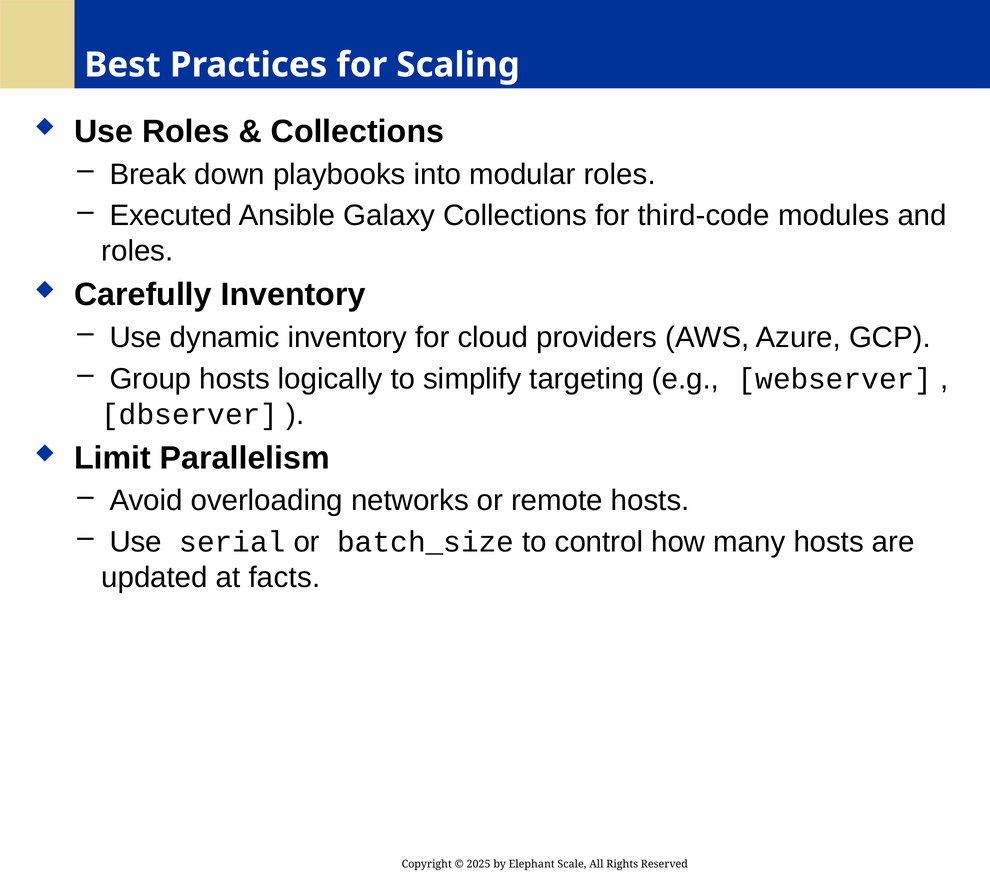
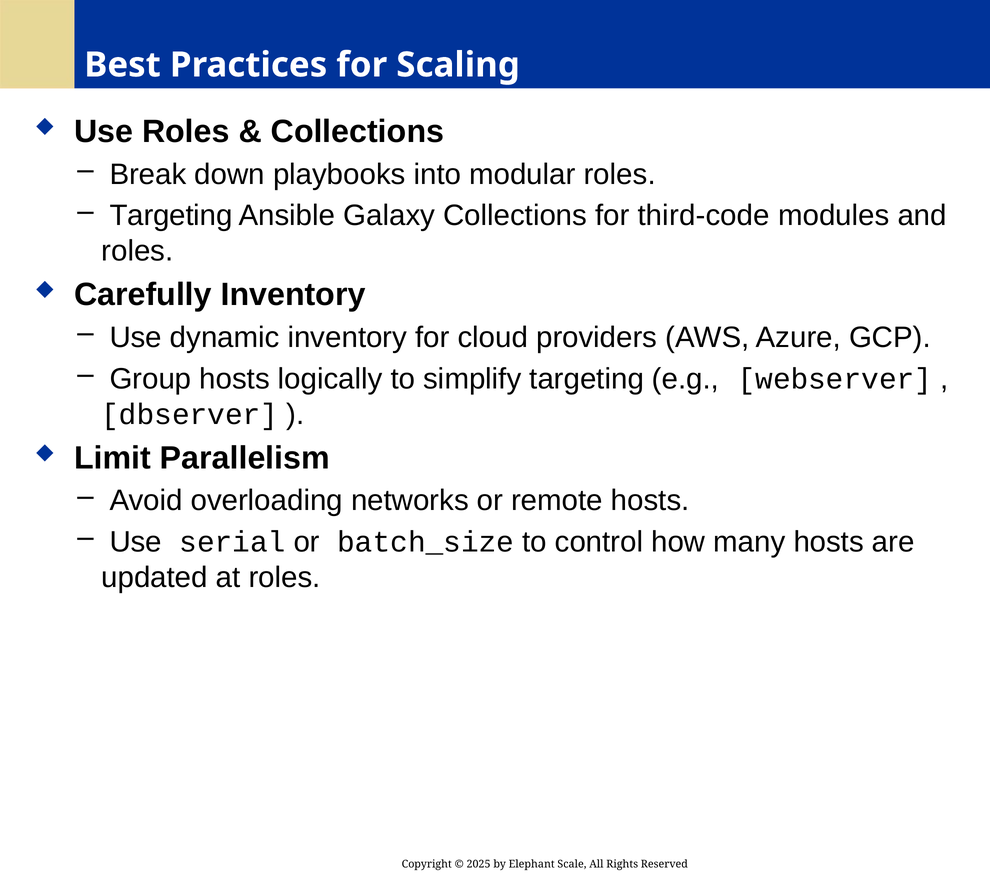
Executed at (171, 216): Executed -> Targeting
at facts: facts -> roles
